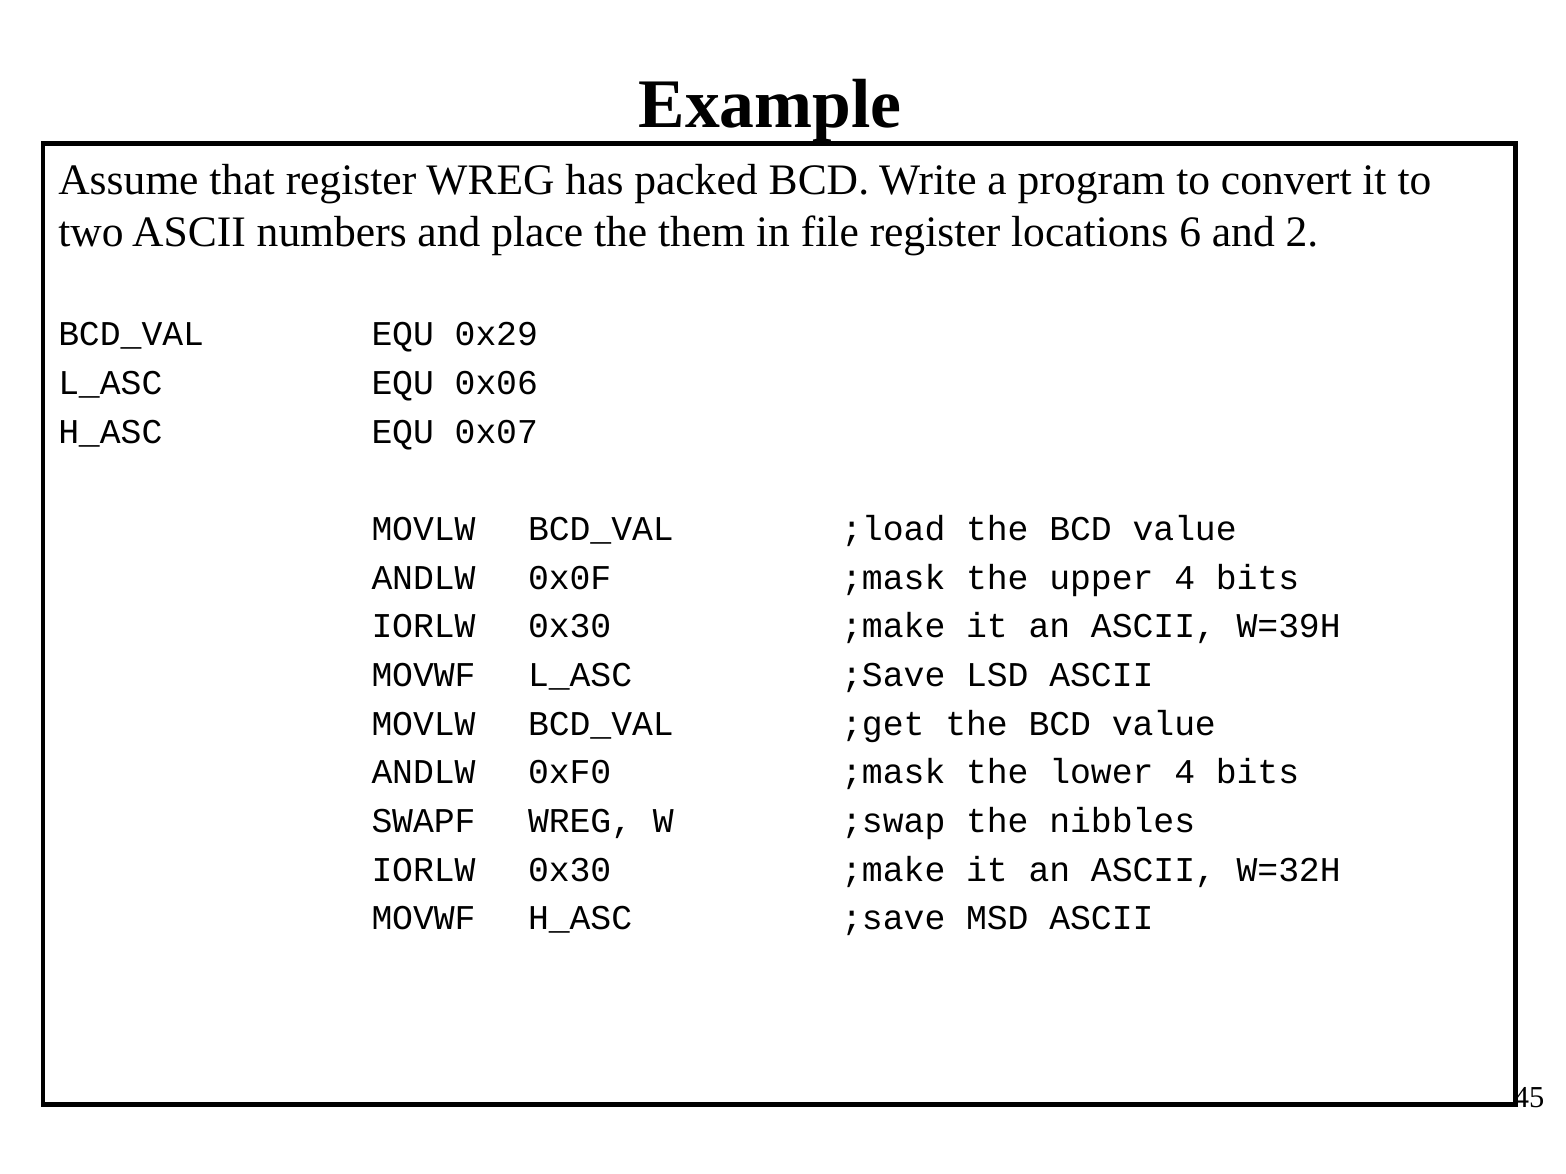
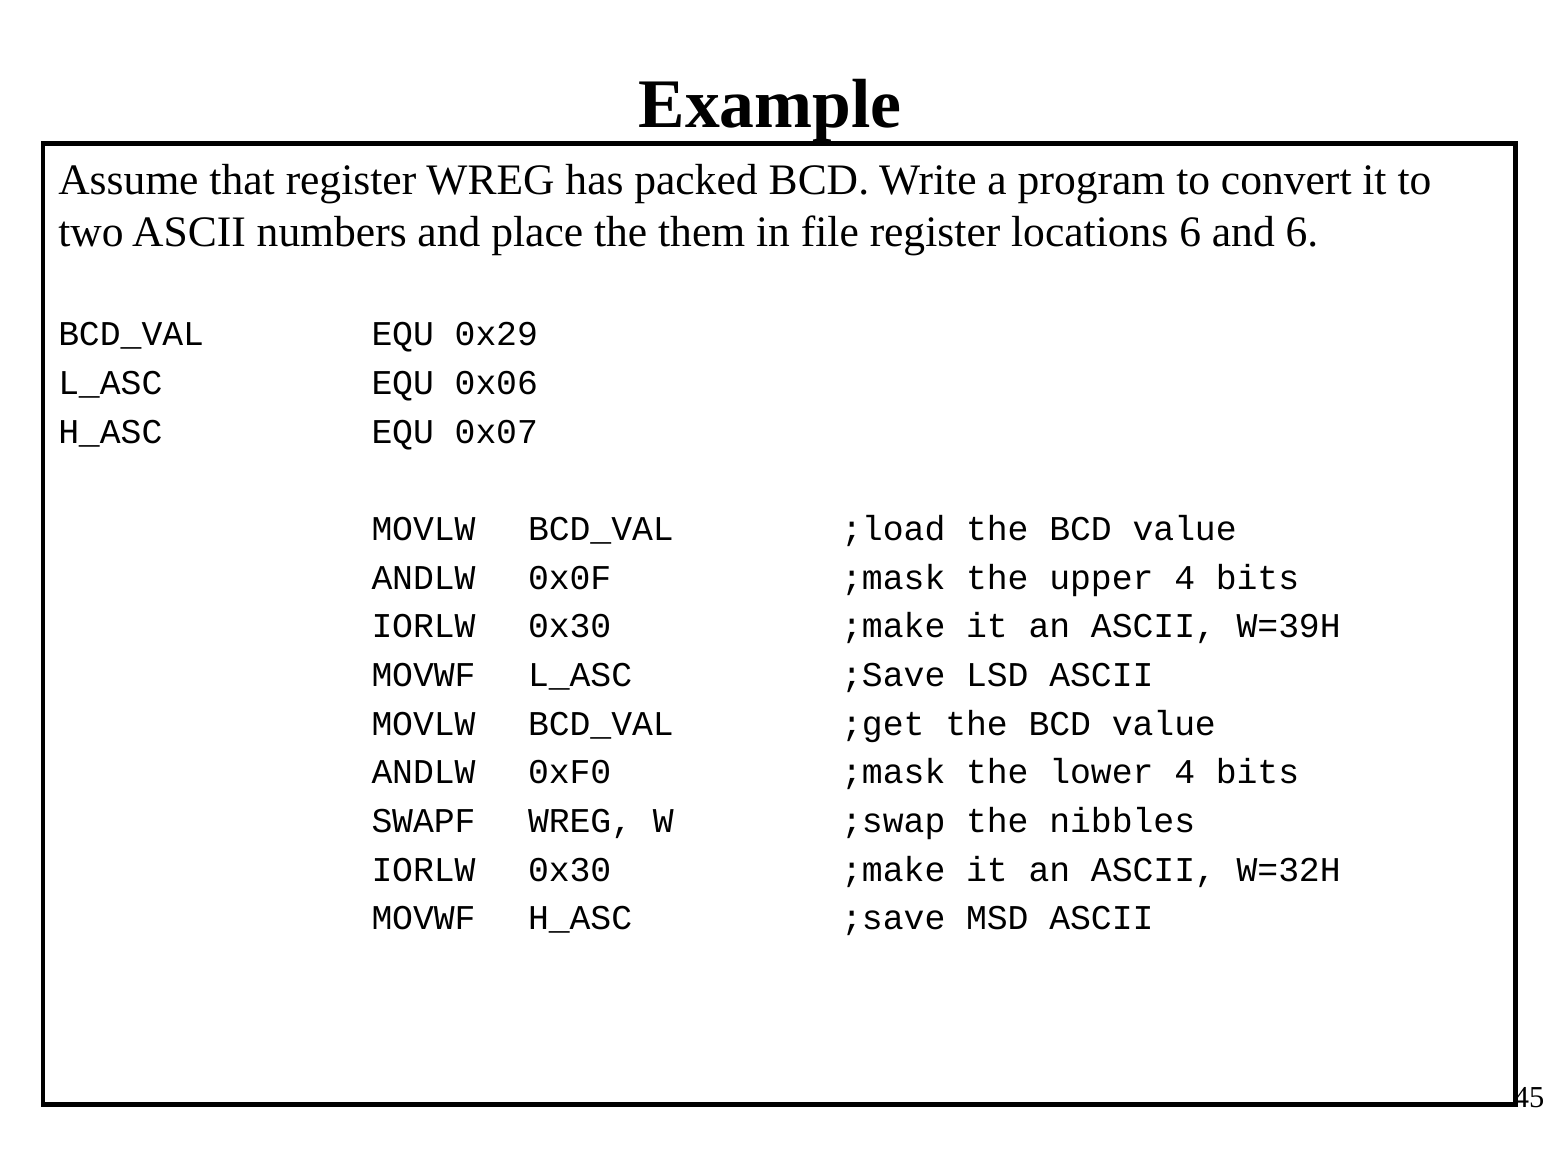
and 2: 2 -> 6
